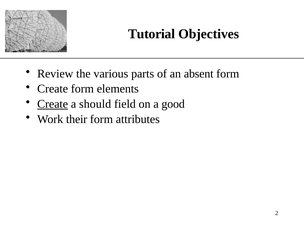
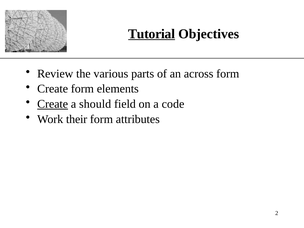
Tutorial underline: none -> present
absent: absent -> across
good: good -> code
